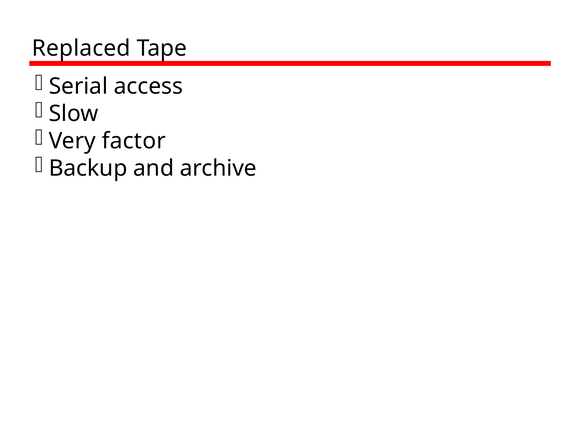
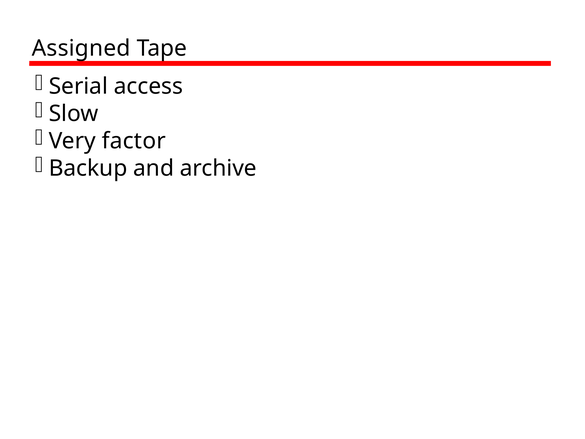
Replaced: Replaced -> Assigned
